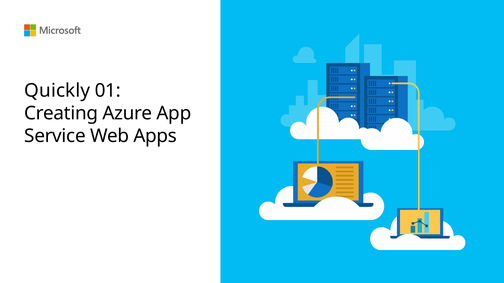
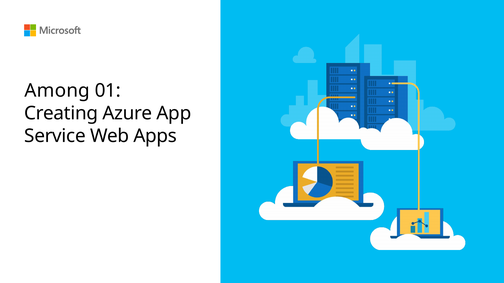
Quickly: Quickly -> Among
